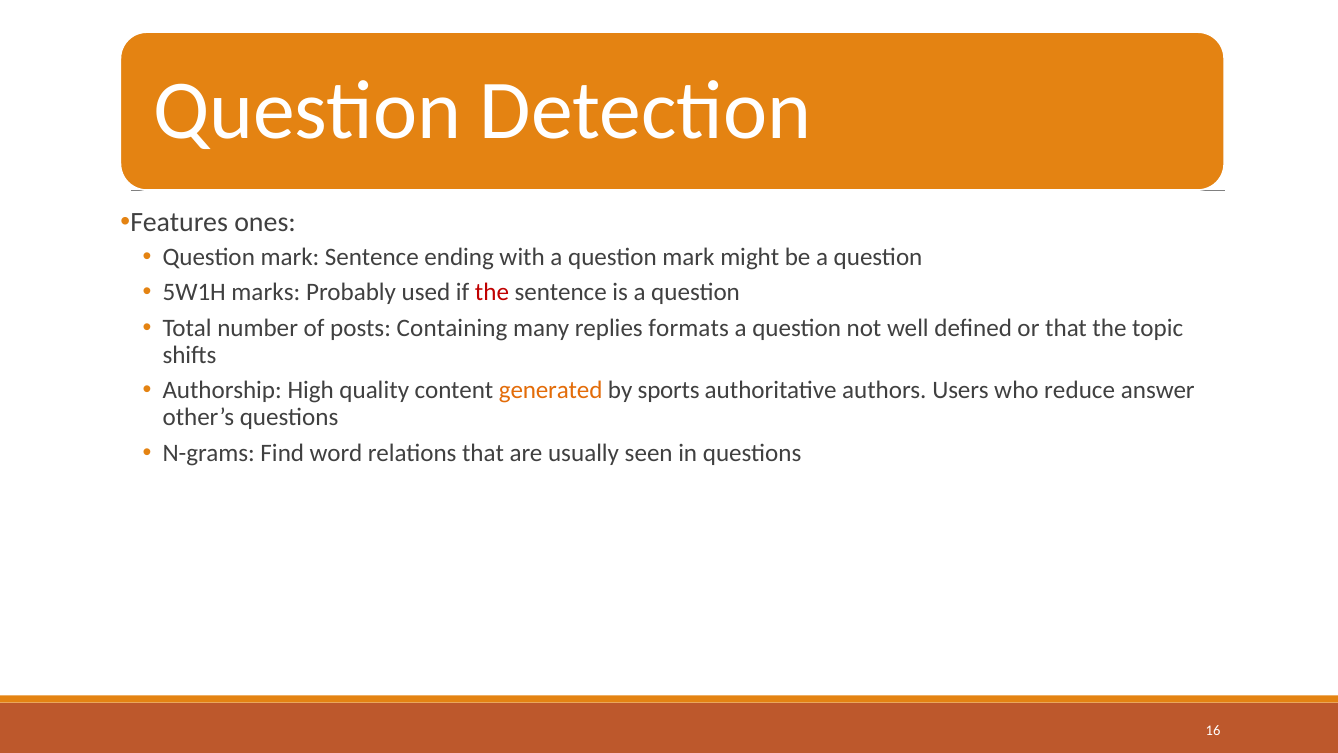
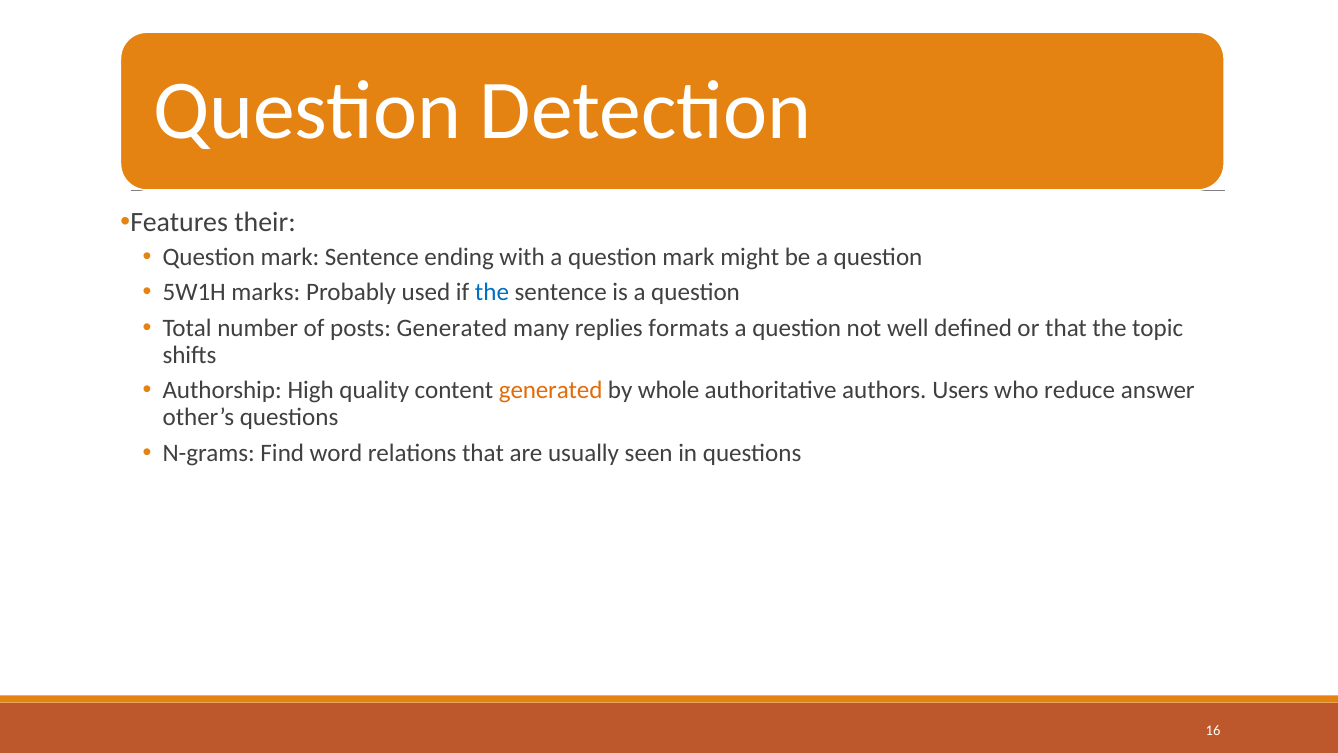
ones: ones -> their
the at (492, 292) colour: red -> blue
posts Containing: Containing -> Generated
sports: sports -> whole
